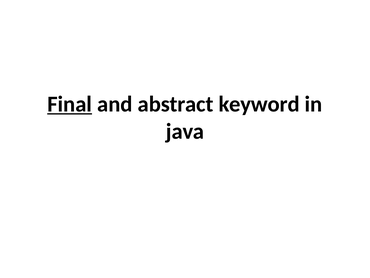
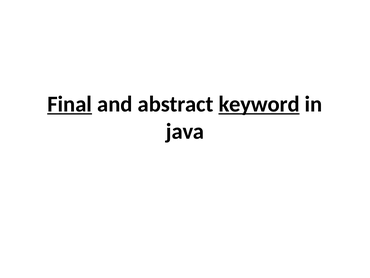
keyword underline: none -> present
